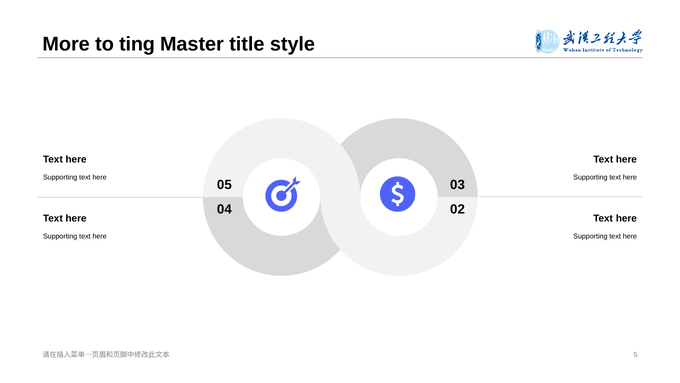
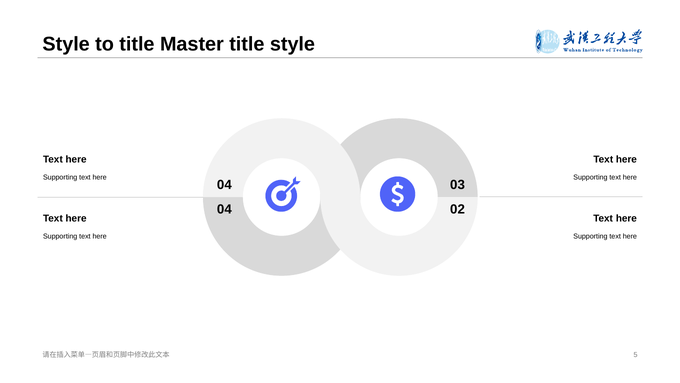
More at (66, 44): More -> Style
to ting: ting -> title
5 at (228, 185): 5 -> 4
